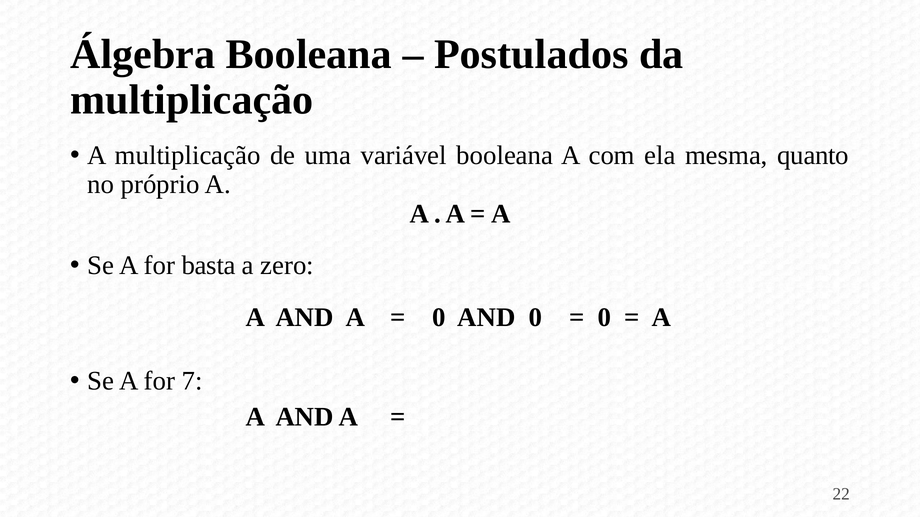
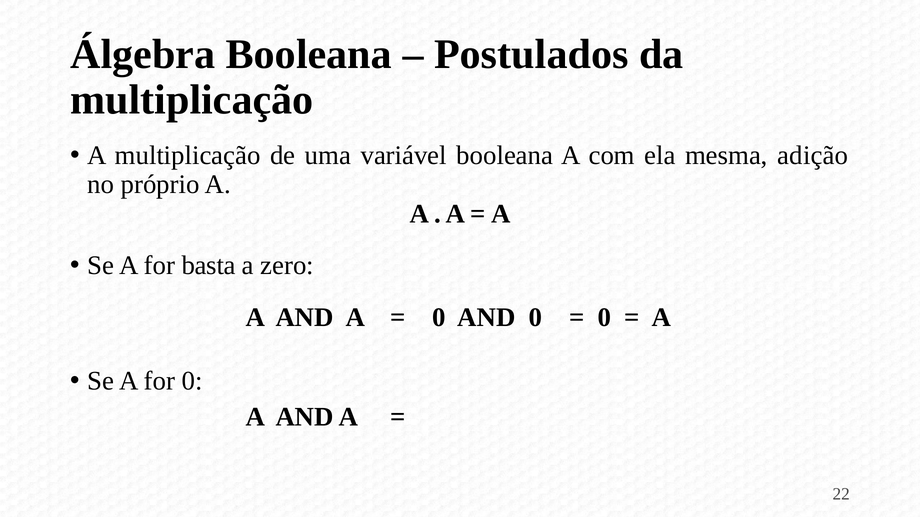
quanto: quanto -> adição
for 7: 7 -> 0
